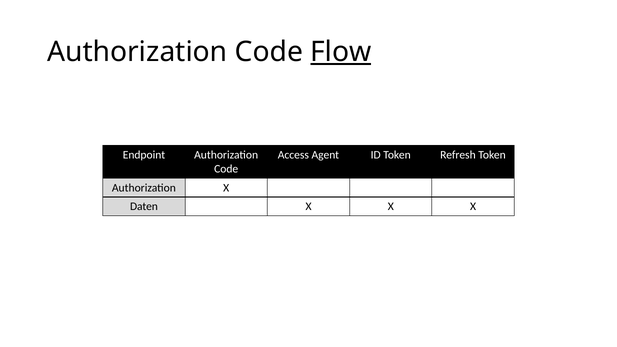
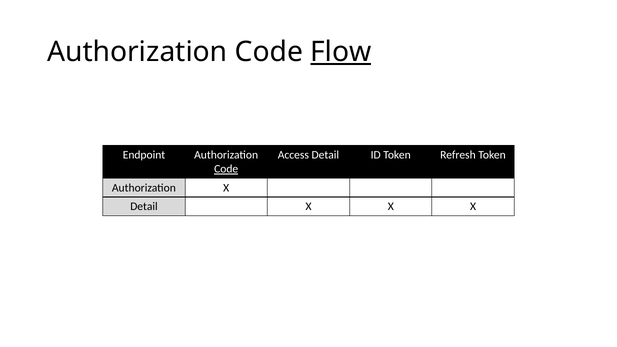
Access Agent: Agent -> Detail
Code at (226, 169) underline: none -> present
Daten at (144, 207): Daten -> Detail
